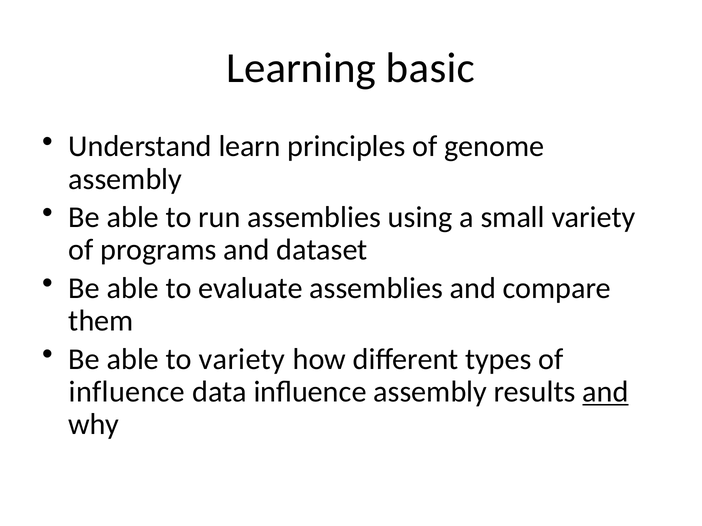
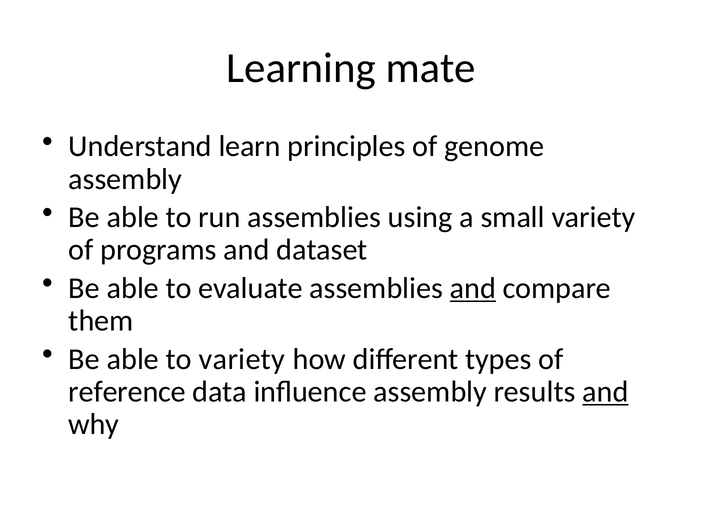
basic: basic -> mate
and at (473, 289) underline: none -> present
influence at (127, 392): influence -> reference
